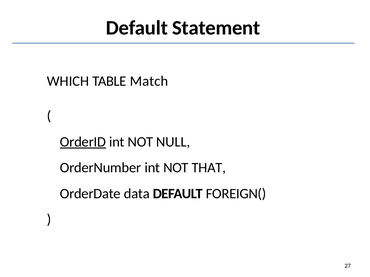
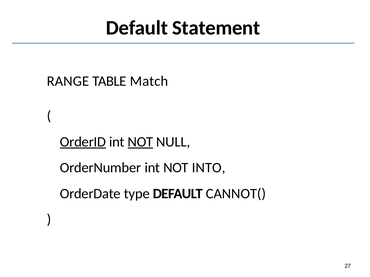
WHICH: WHICH -> RANGE
NOT at (140, 142) underline: none -> present
THAT: THAT -> INTO
data: data -> type
FOREIGN(: FOREIGN( -> CANNOT(
